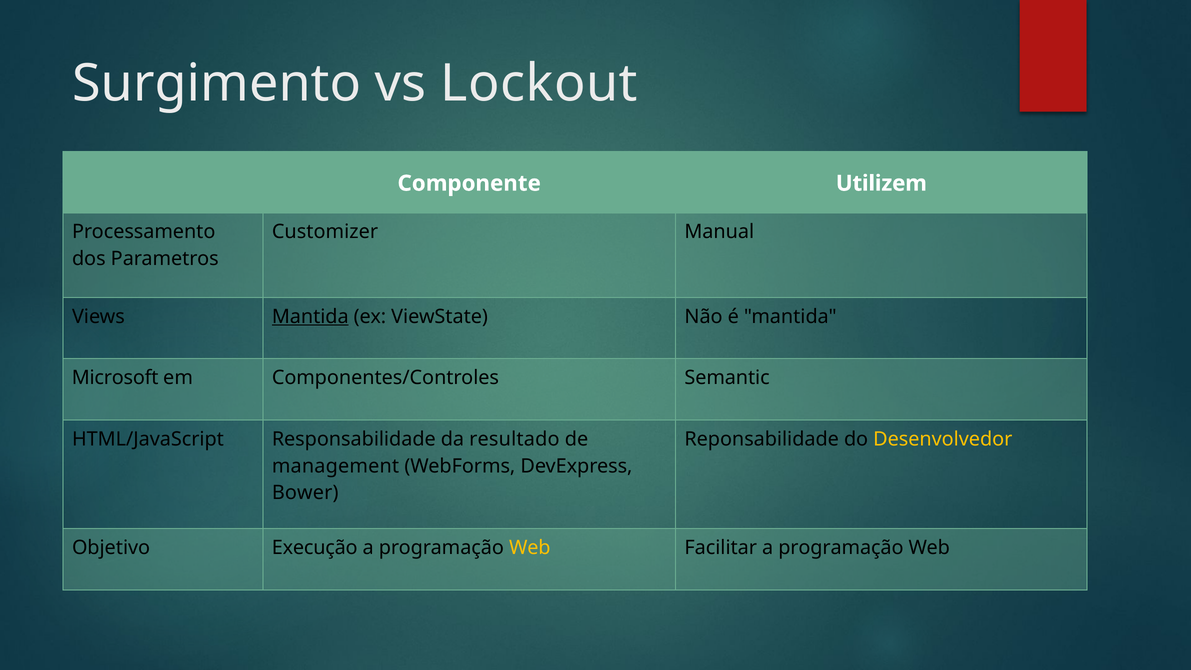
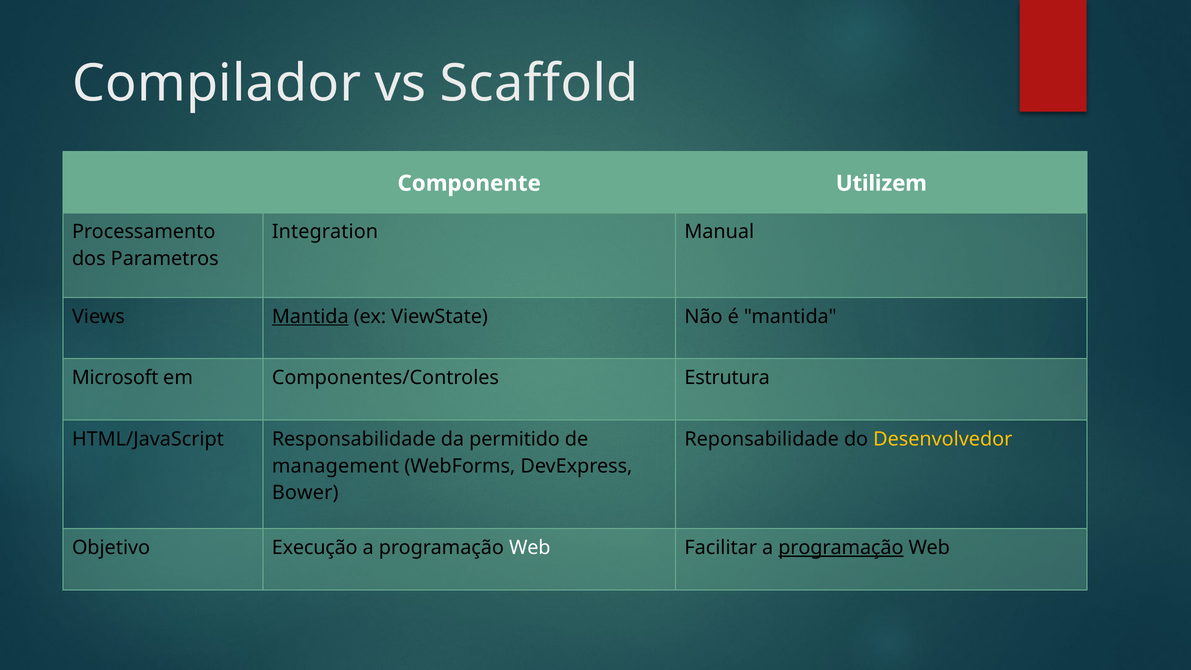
Surgimento: Surgimento -> Compilador
Lockout: Lockout -> Scaffold
Customizer: Customizer -> Integration
Semantic: Semantic -> Estrutura
resultado: resultado -> permitido
Web at (530, 548) colour: yellow -> white
programação at (841, 548) underline: none -> present
